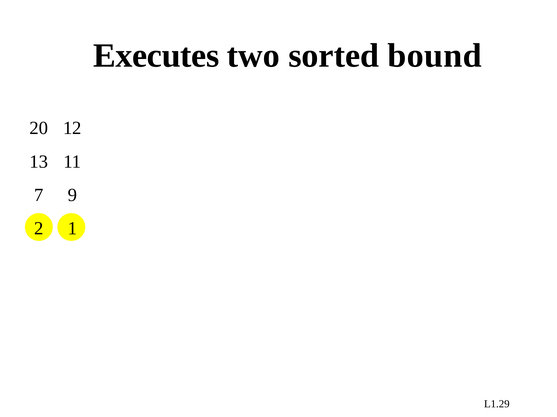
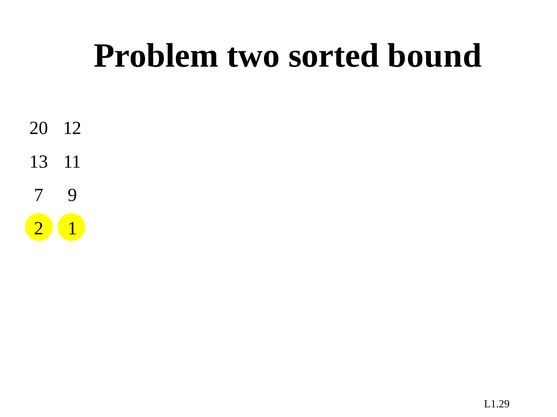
Executes: Executes -> Problem
